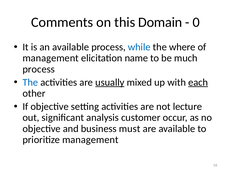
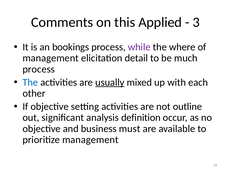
Domain: Domain -> Applied
0: 0 -> 3
an available: available -> bookings
while colour: blue -> purple
name: name -> detail
each underline: present -> none
lecture: lecture -> outline
customer: customer -> definition
